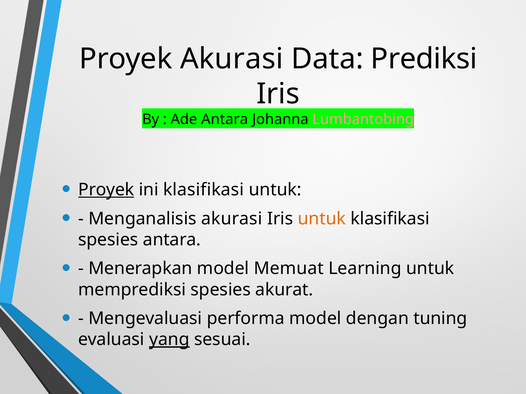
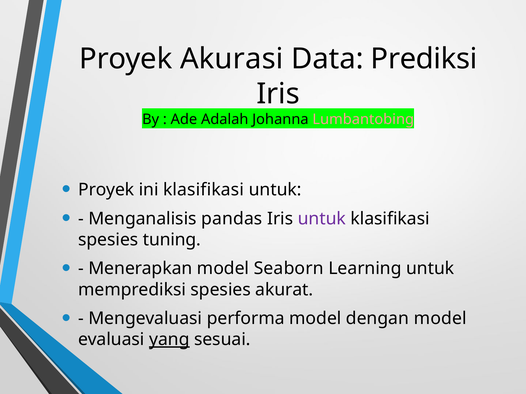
Ade Antara: Antara -> Adalah
Proyek at (106, 190) underline: present -> none
Menganalisis akurasi: akurasi -> pandas
untuk at (322, 219) colour: orange -> purple
spesies antara: antara -> tuning
Memuat: Memuat -> Seaborn
dengan tuning: tuning -> model
